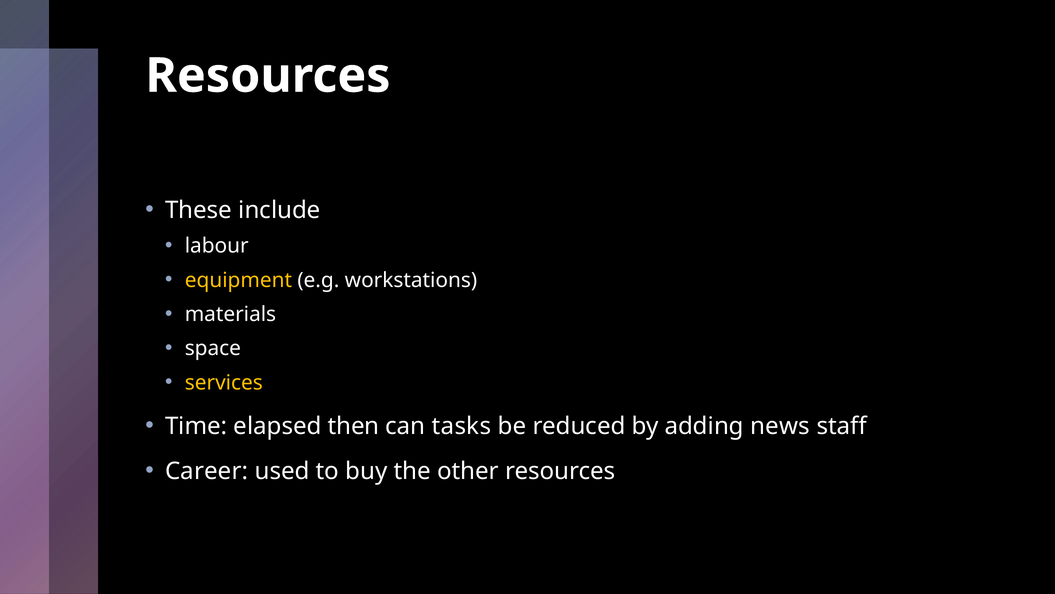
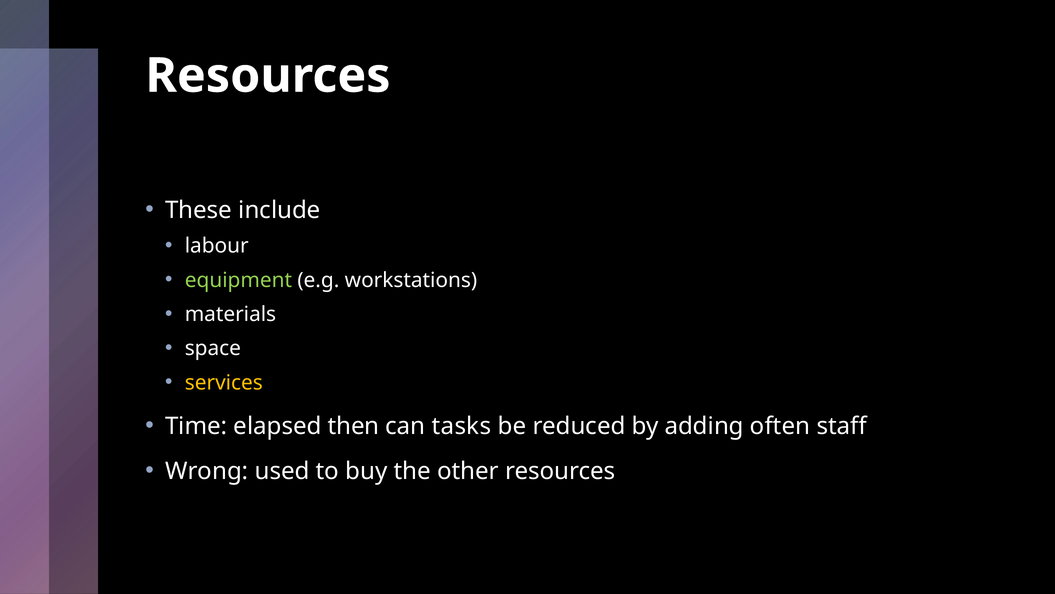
equipment colour: yellow -> light green
news: news -> often
Career: Career -> Wrong
